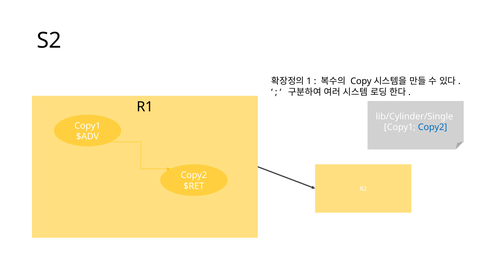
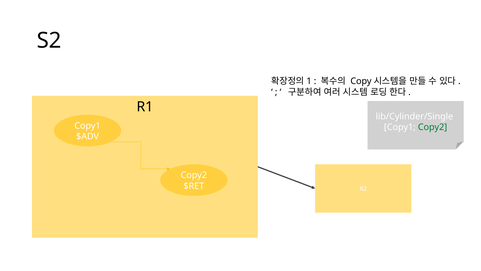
Copy2 at (433, 127) colour: blue -> green
